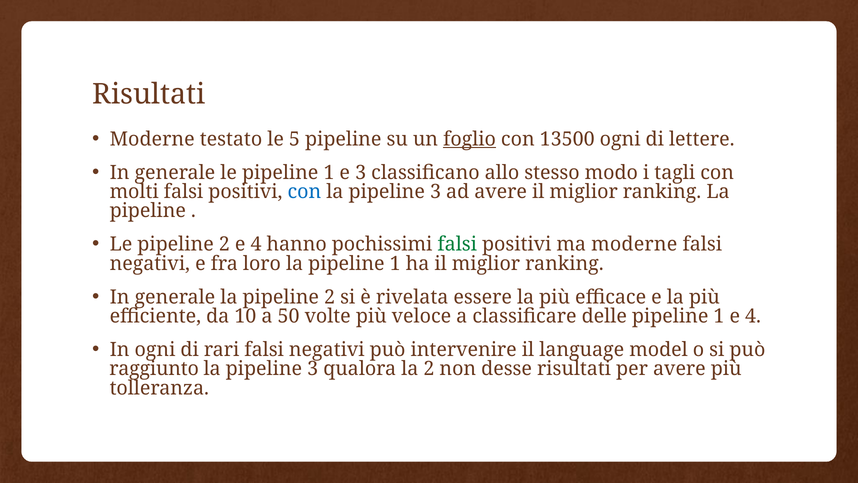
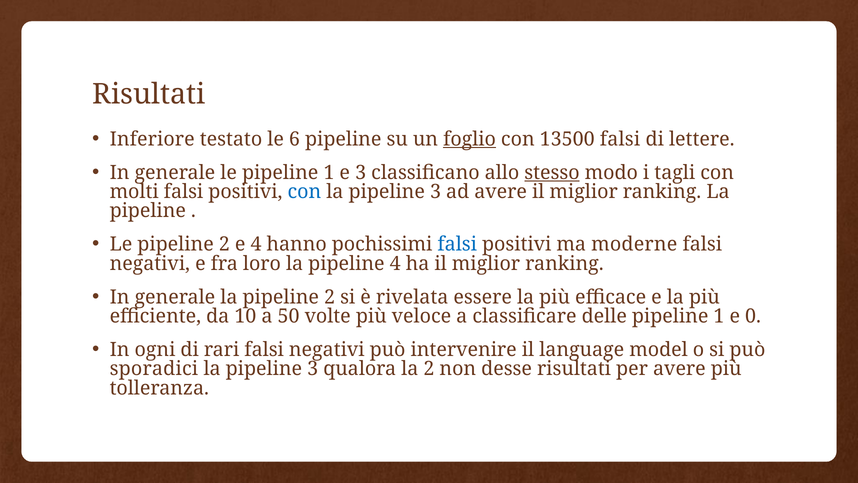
Moderne at (152, 139): Moderne -> Inferiore
5: 5 -> 6
13500 ogni: ogni -> falsi
stesso underline: none -> present
falsi at (457, 244) colour: green -> blue
la pipeline 1: 1 -> 4
1 e 4: 4 -> 0
raggiunto: raggiunto -> sporadici
